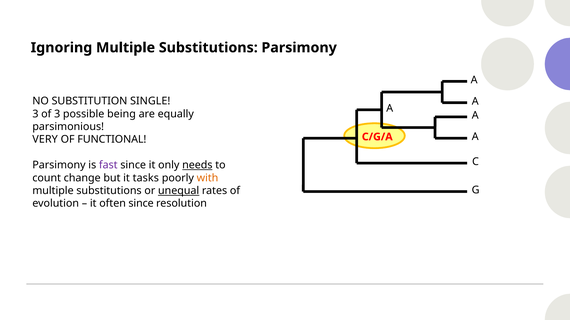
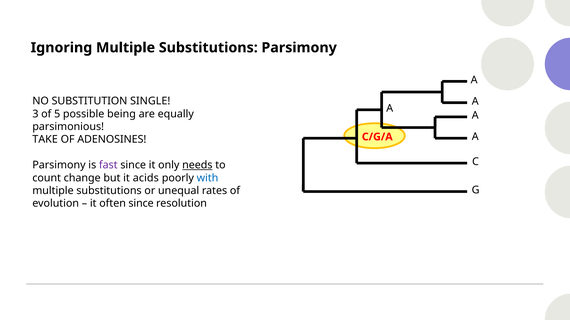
of 3: 3 -> 5
VERY: VERY -> TAKE
FUNCTIONAL: FUNCTIONAL -> ADENOSINES
tasks: tasks -> acids
with colour: orange -> blue
unequal underline: present -> none
